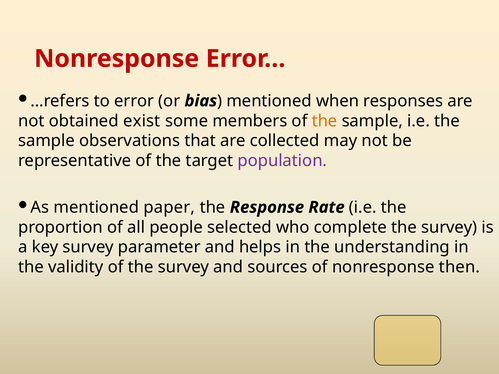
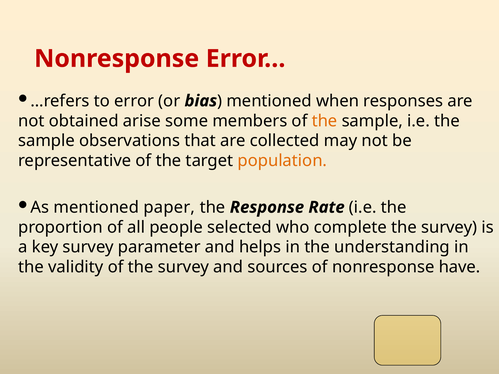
exist: exist -> arise
population colour: purple -> orange
then: then -> have
